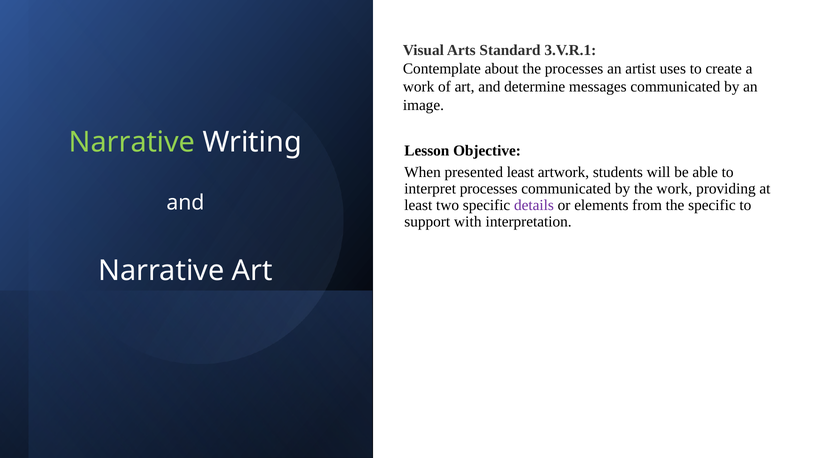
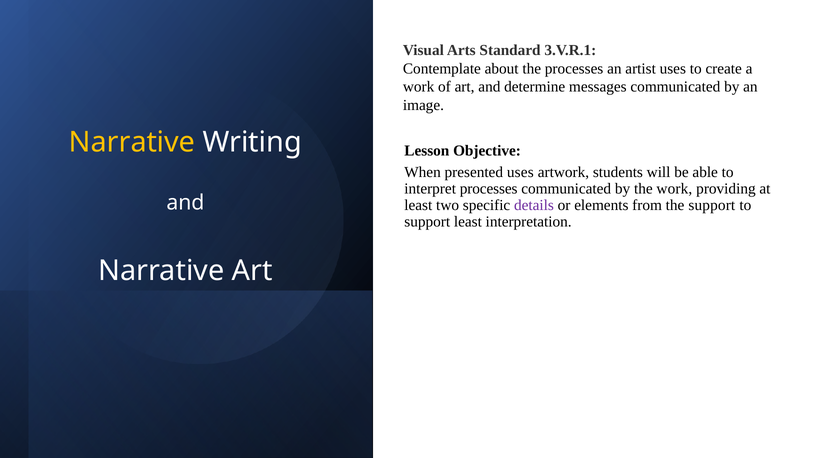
Narrative at (132, 143) colour: light green -> yellow
presented least: least -> uses
the specific: specific -> support
support with: with -> least
